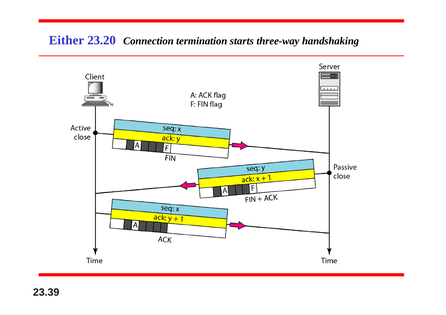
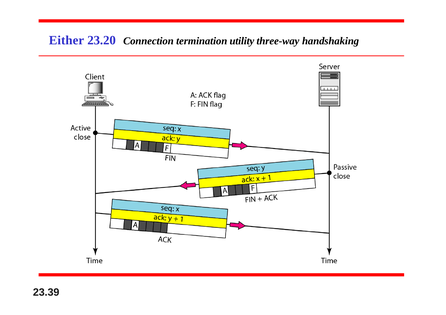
starts: starts -> utility
